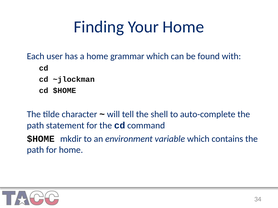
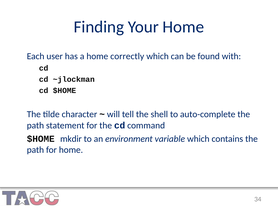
grammar: grammar -> correctly
